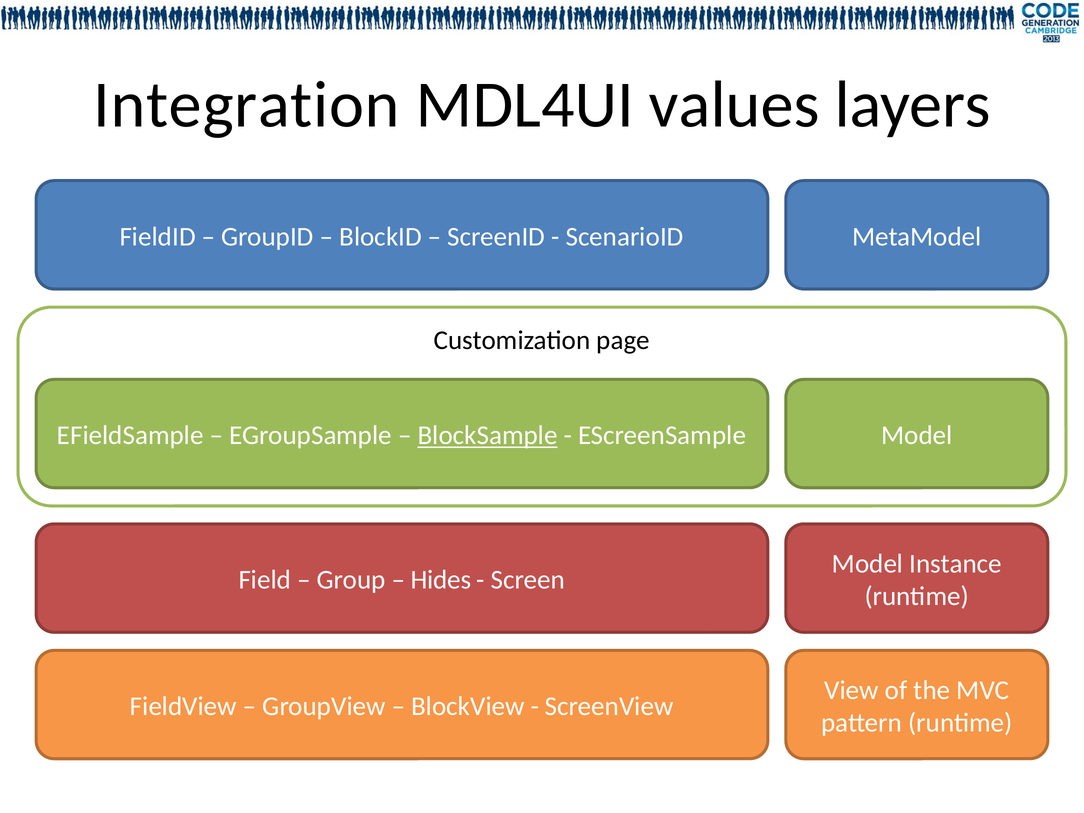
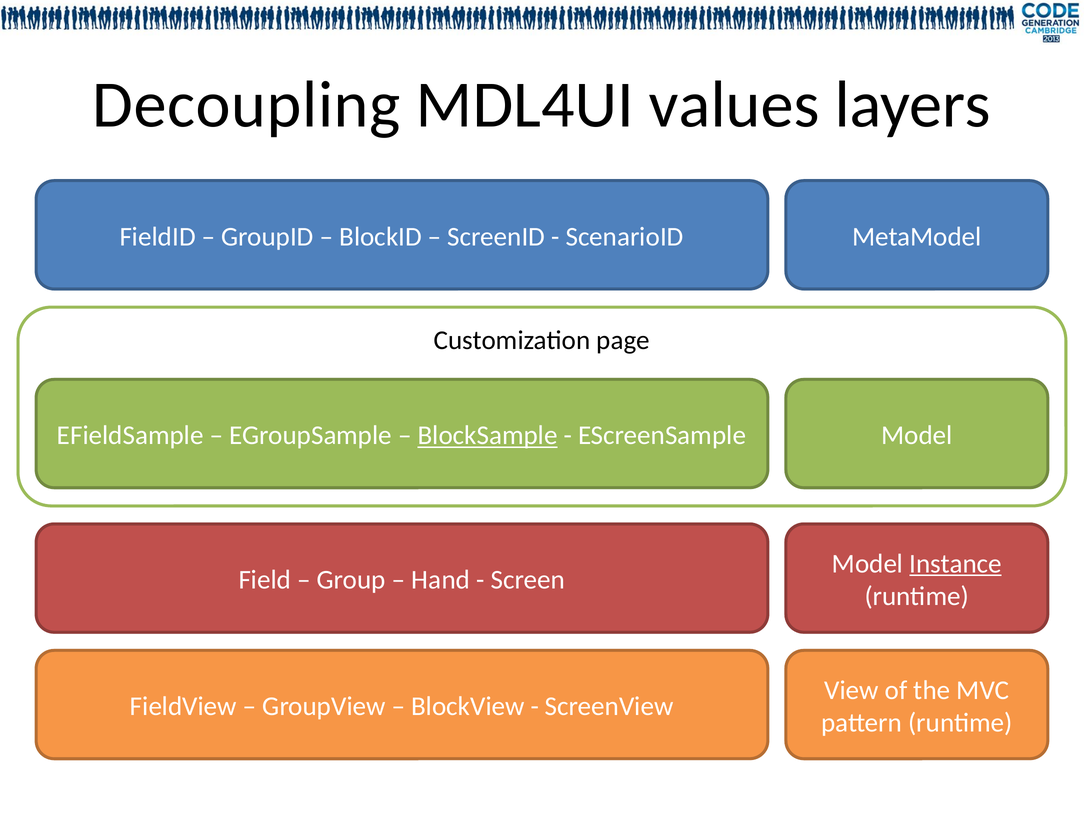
Integration: Integration -> Decoupling
Instance underline: none -> present
Hides: Hides -> Hand
